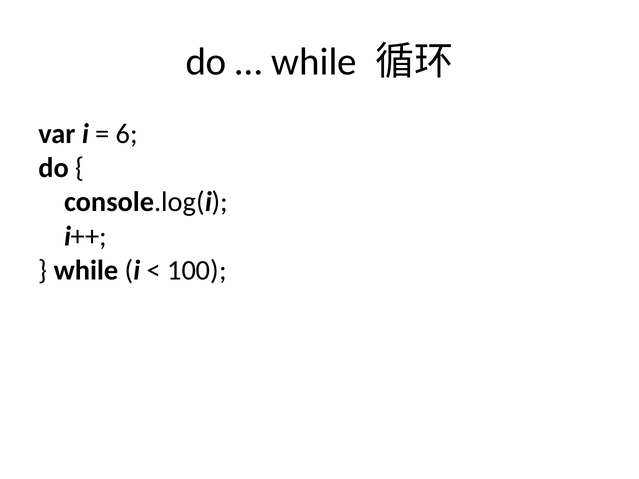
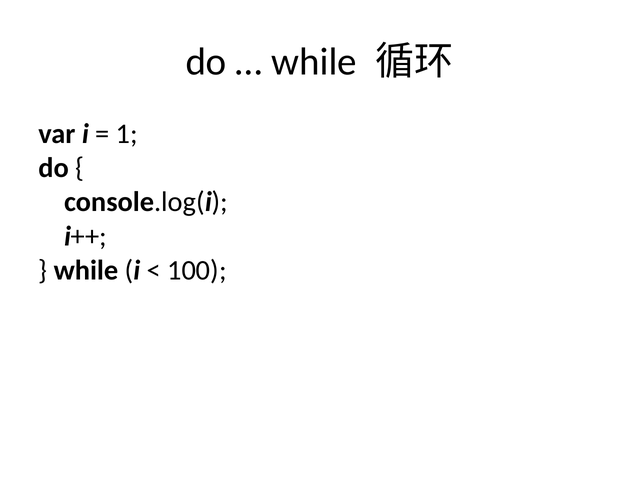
6: 6 -> 1
